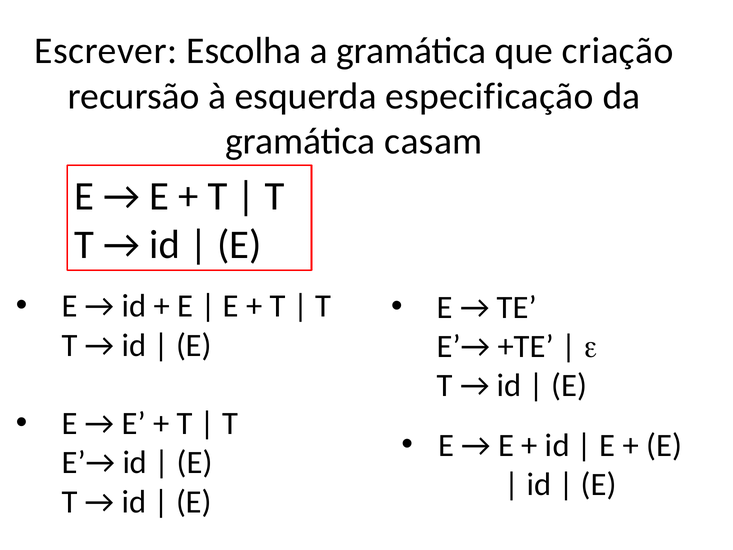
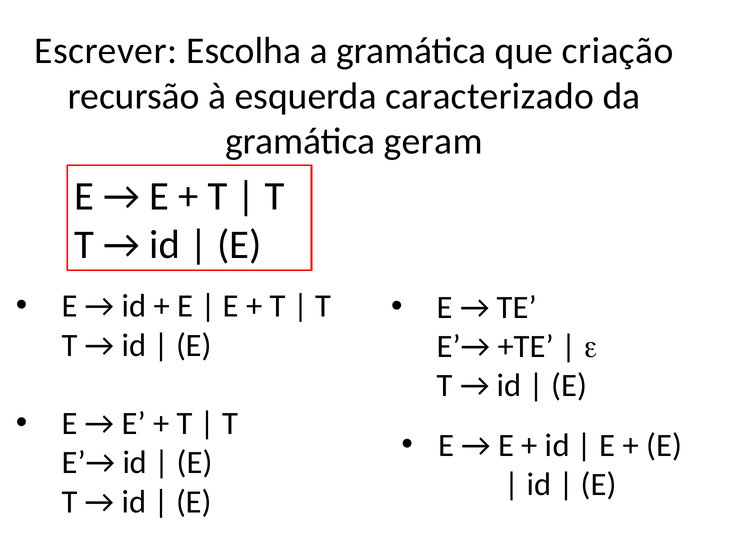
especificação: especificação -> caracterizado
casam: casam -> geram
